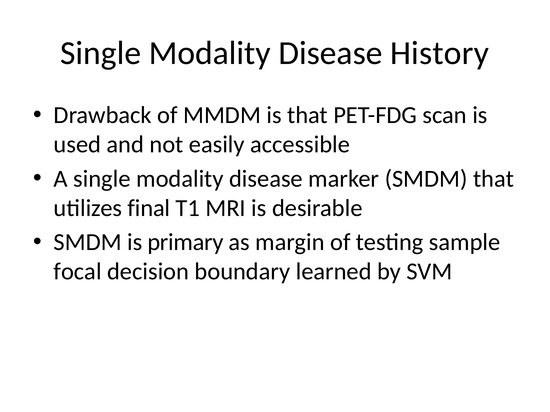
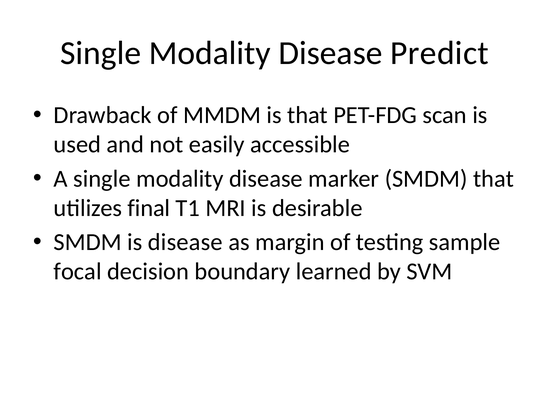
History: History -> Predict
is primary: primary -> disease
